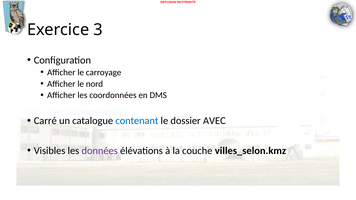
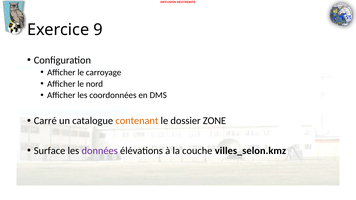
3: 3 -> 9
contenant colour: blue -> orange
AVEC: AVEC -> ZONE
Visibles: Visibles -> Surface
